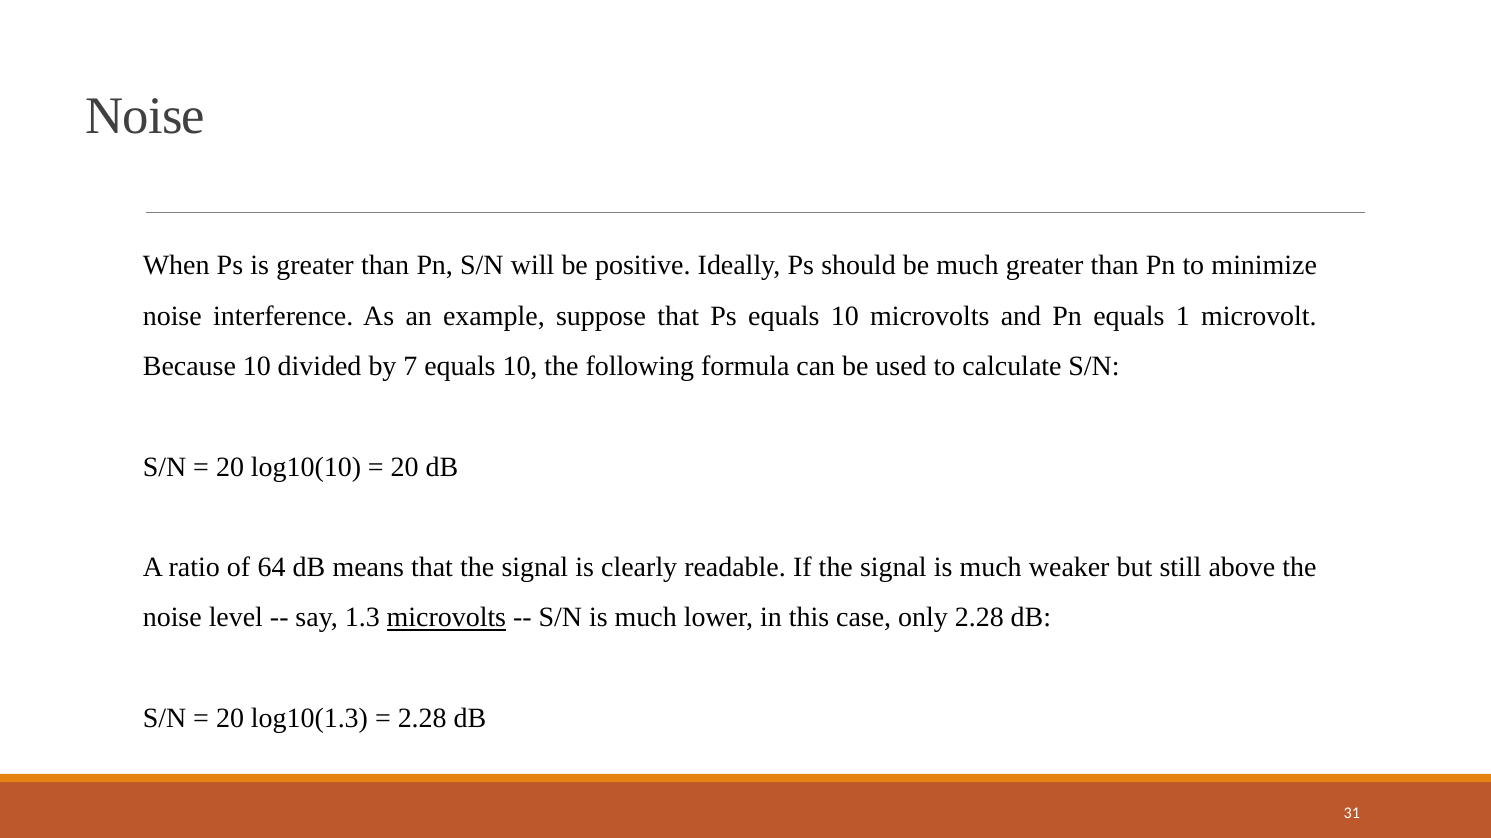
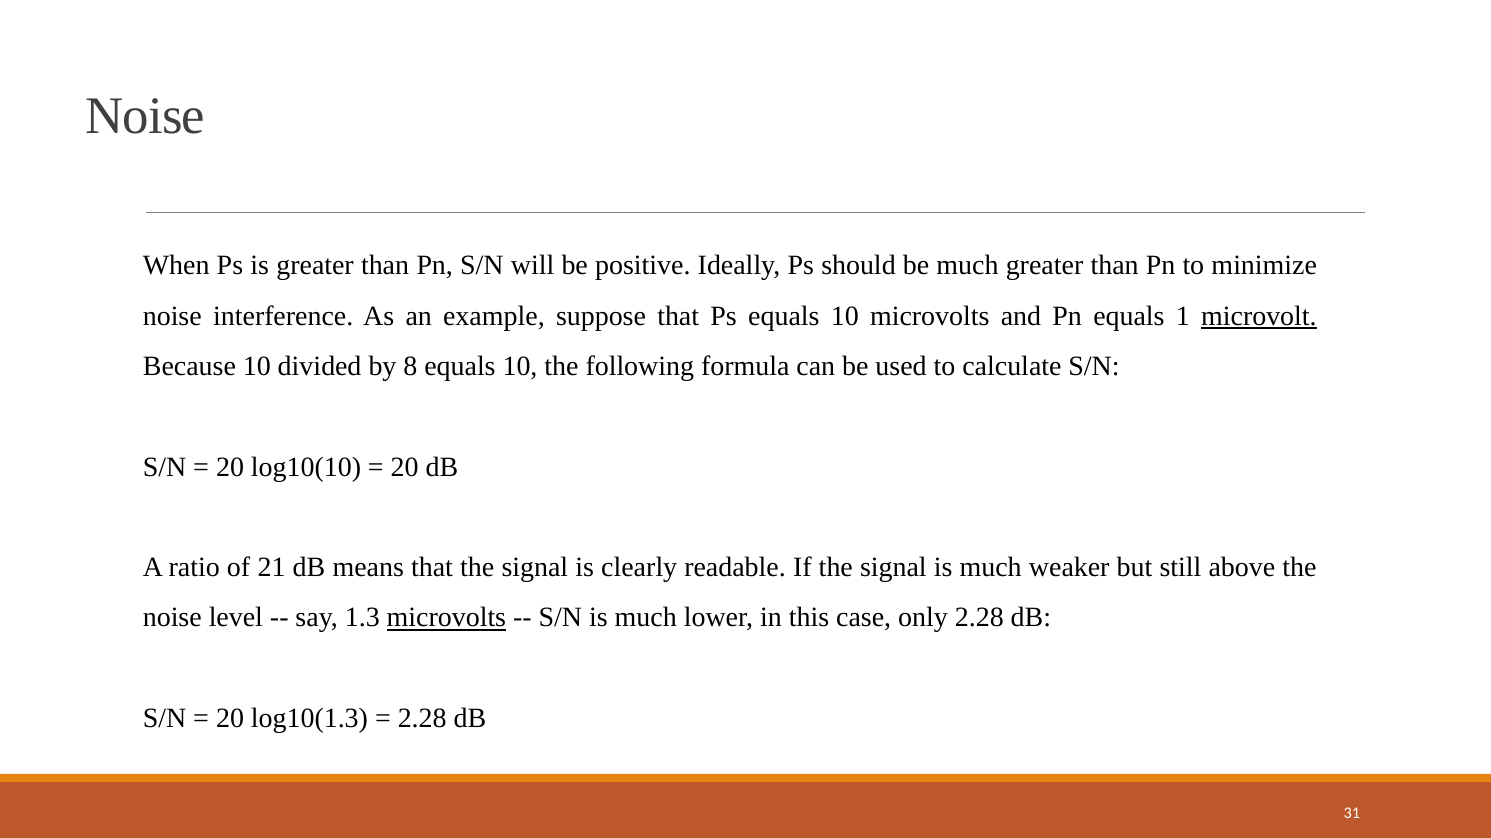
microvolt underline: none -> present
7: 7 -> 8
64: 64 -> 21
